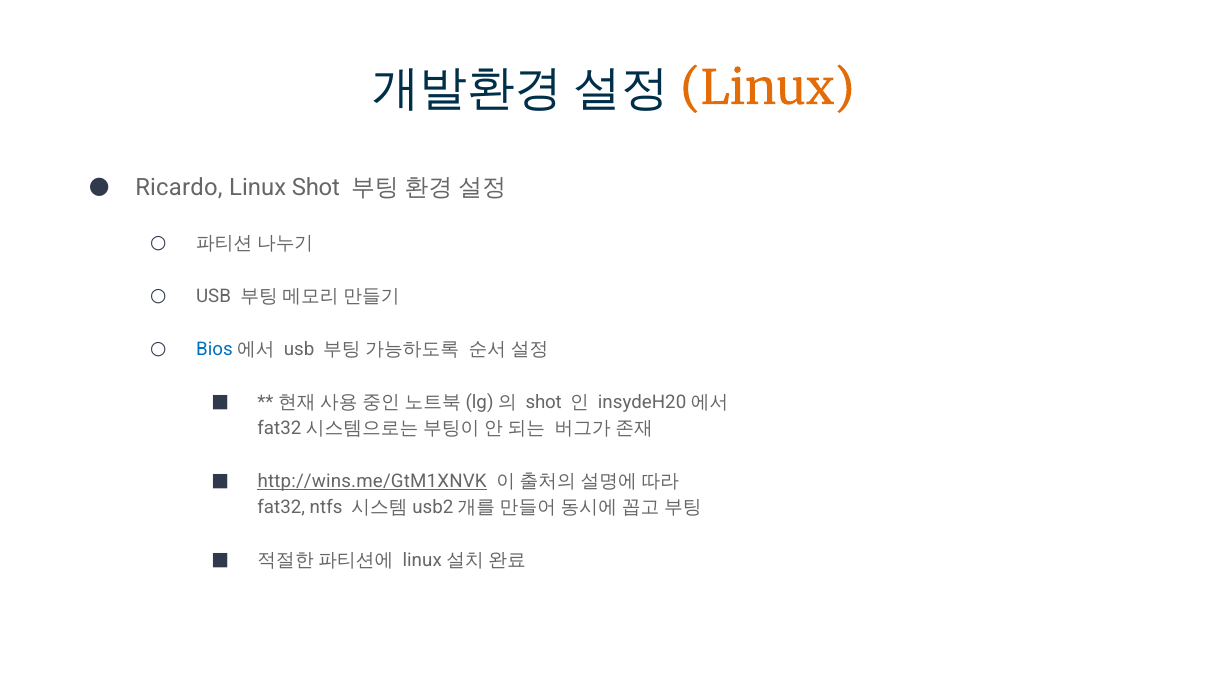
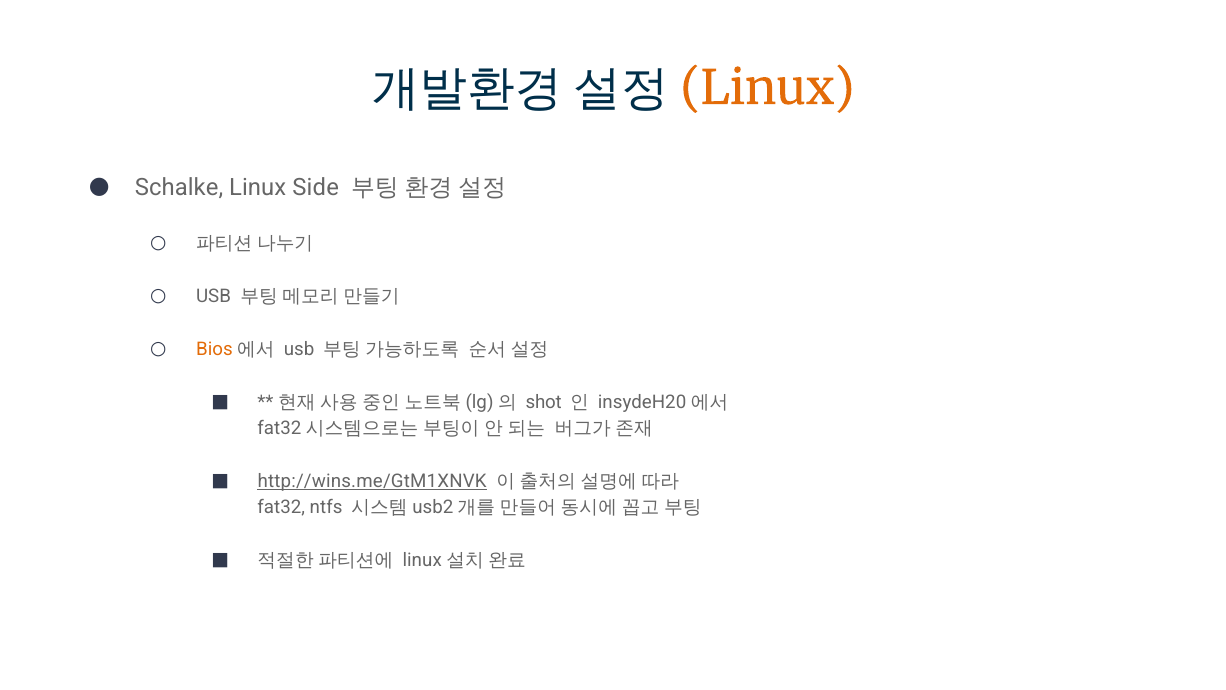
Ricardo: Ricardo -> Schalke
Linux Shot: Shot -> Side
Bios colour: blue -> orange
